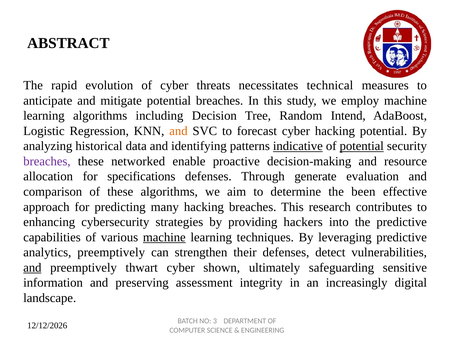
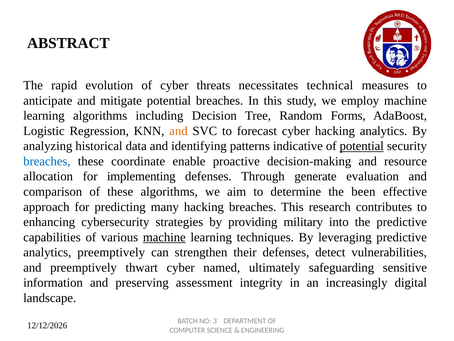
Intend: Intend -> Forms
hacking potential: potential -> analytics
indicative underline: present -> none
breaches at (47, 161) colour: purple -> blue
networked: networked -> coordinate
specifications: specifications -> implementing
hackers: hackers -> military
and at (32, 267) underline: present -> none
shown: shown -> named
